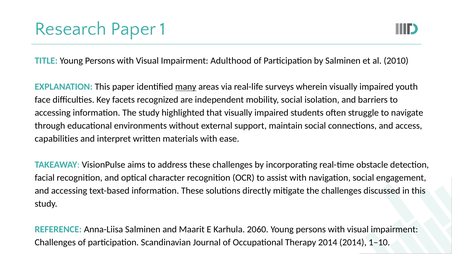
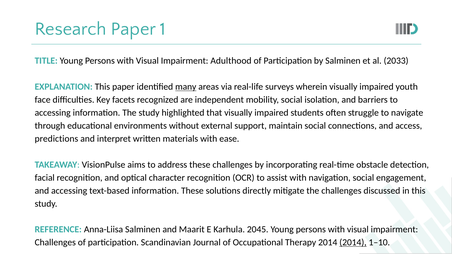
2010: 2010 -> 2033
capabilities: capabilities -> predictions
2060: 2060 -> 2045
2014 at (353, 243) underline: none -> present
